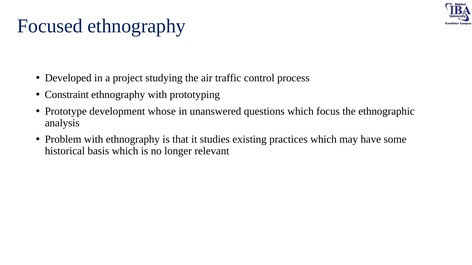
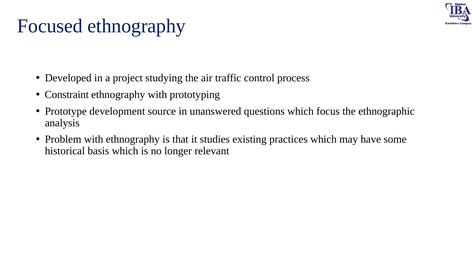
whose: whose -> source
